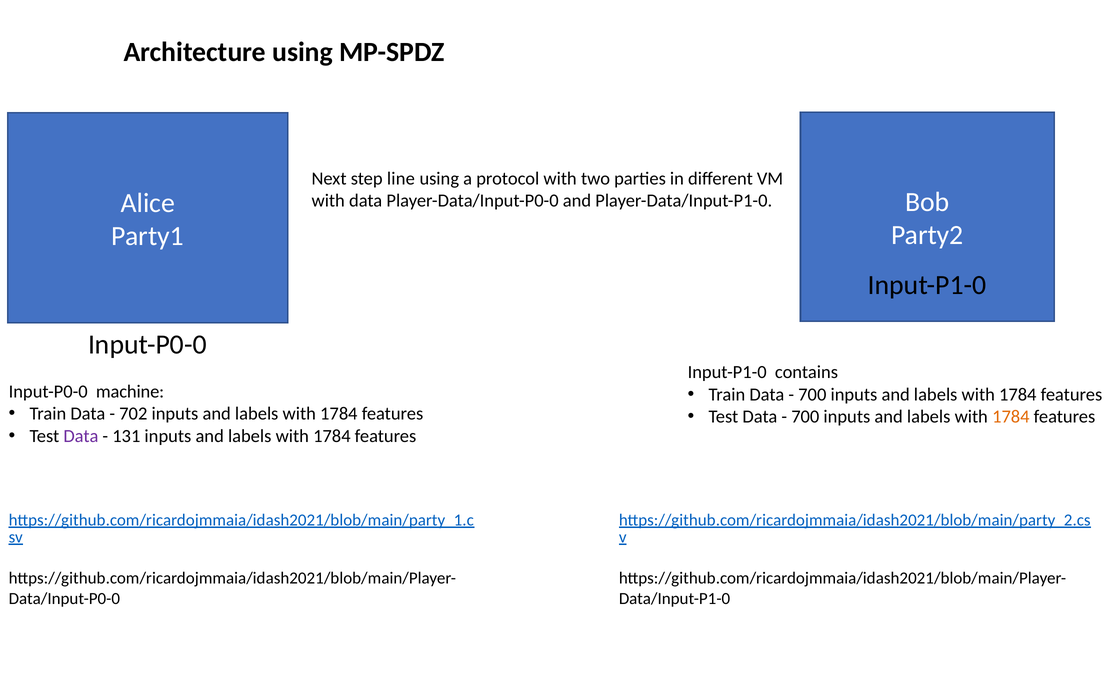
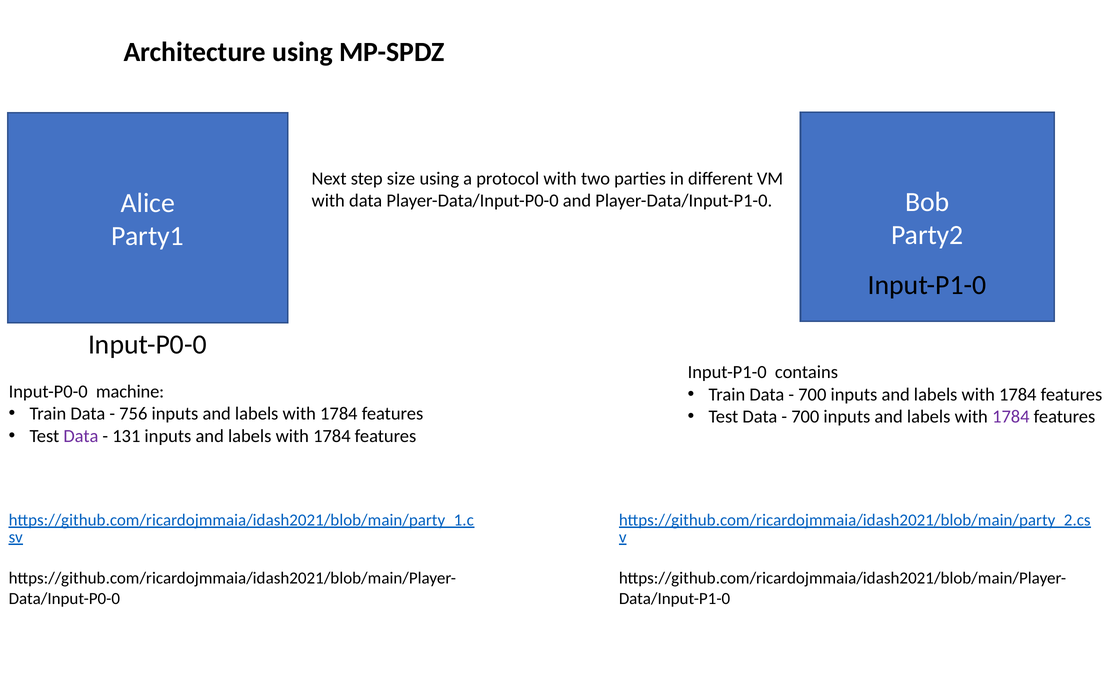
line: line -> size
702: 702 -> 756
1784 at (1011, 417) colour: orange -> purple
